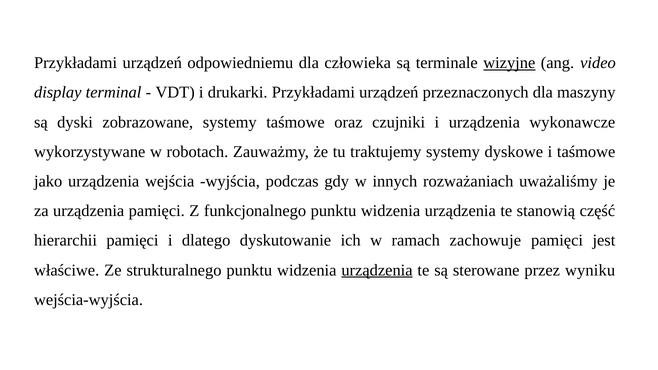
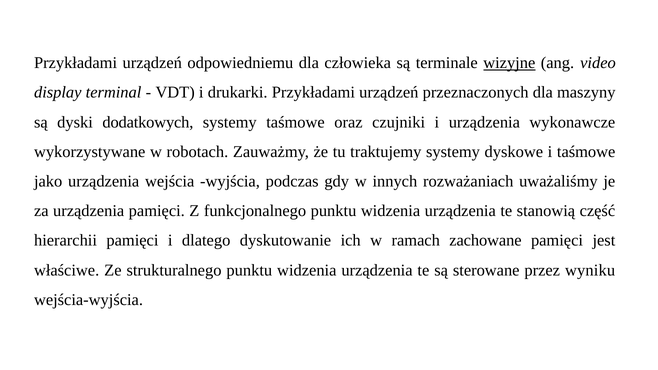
zobrazowane: zobrazowane -> dodatkowych
zachowuje: zachowuje -> zachowane
urządzenia at (377, 270) underline: present -> none
